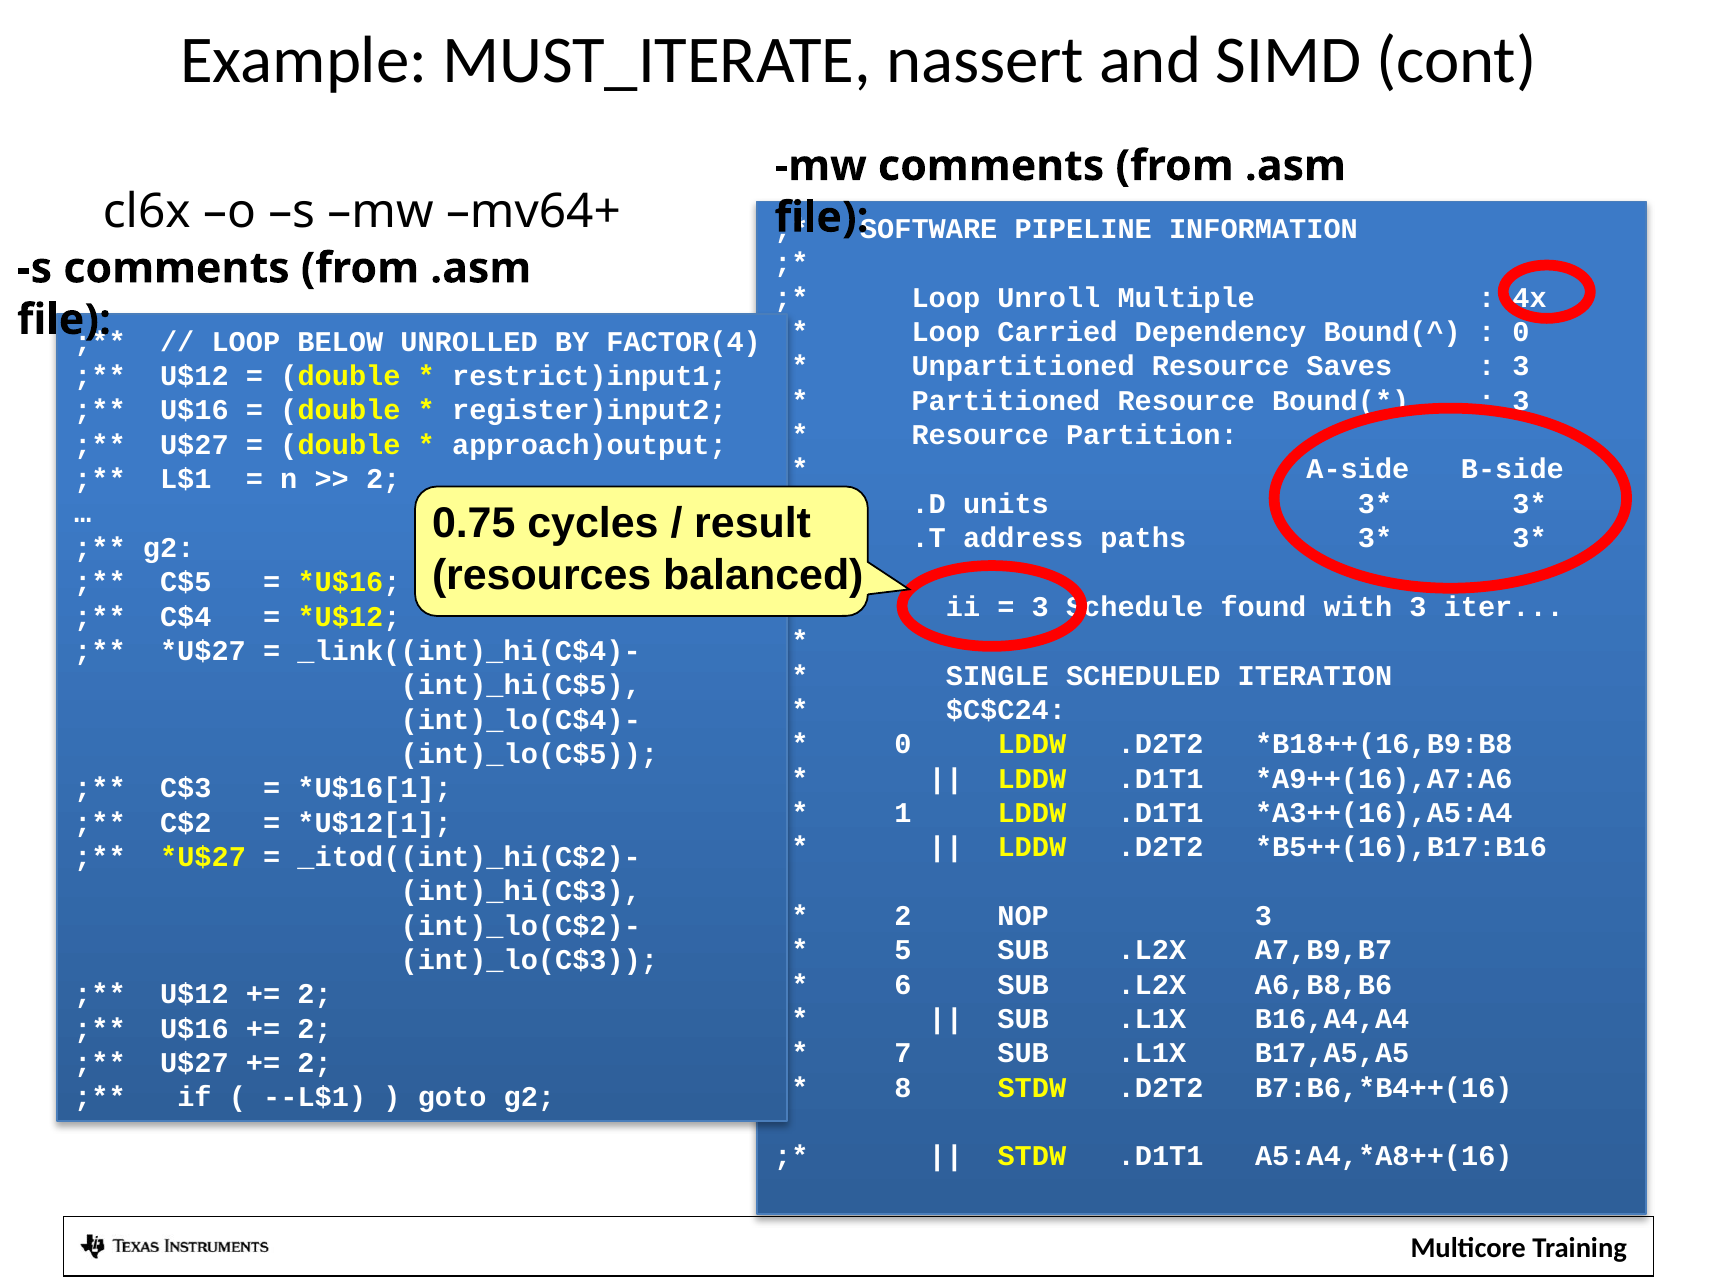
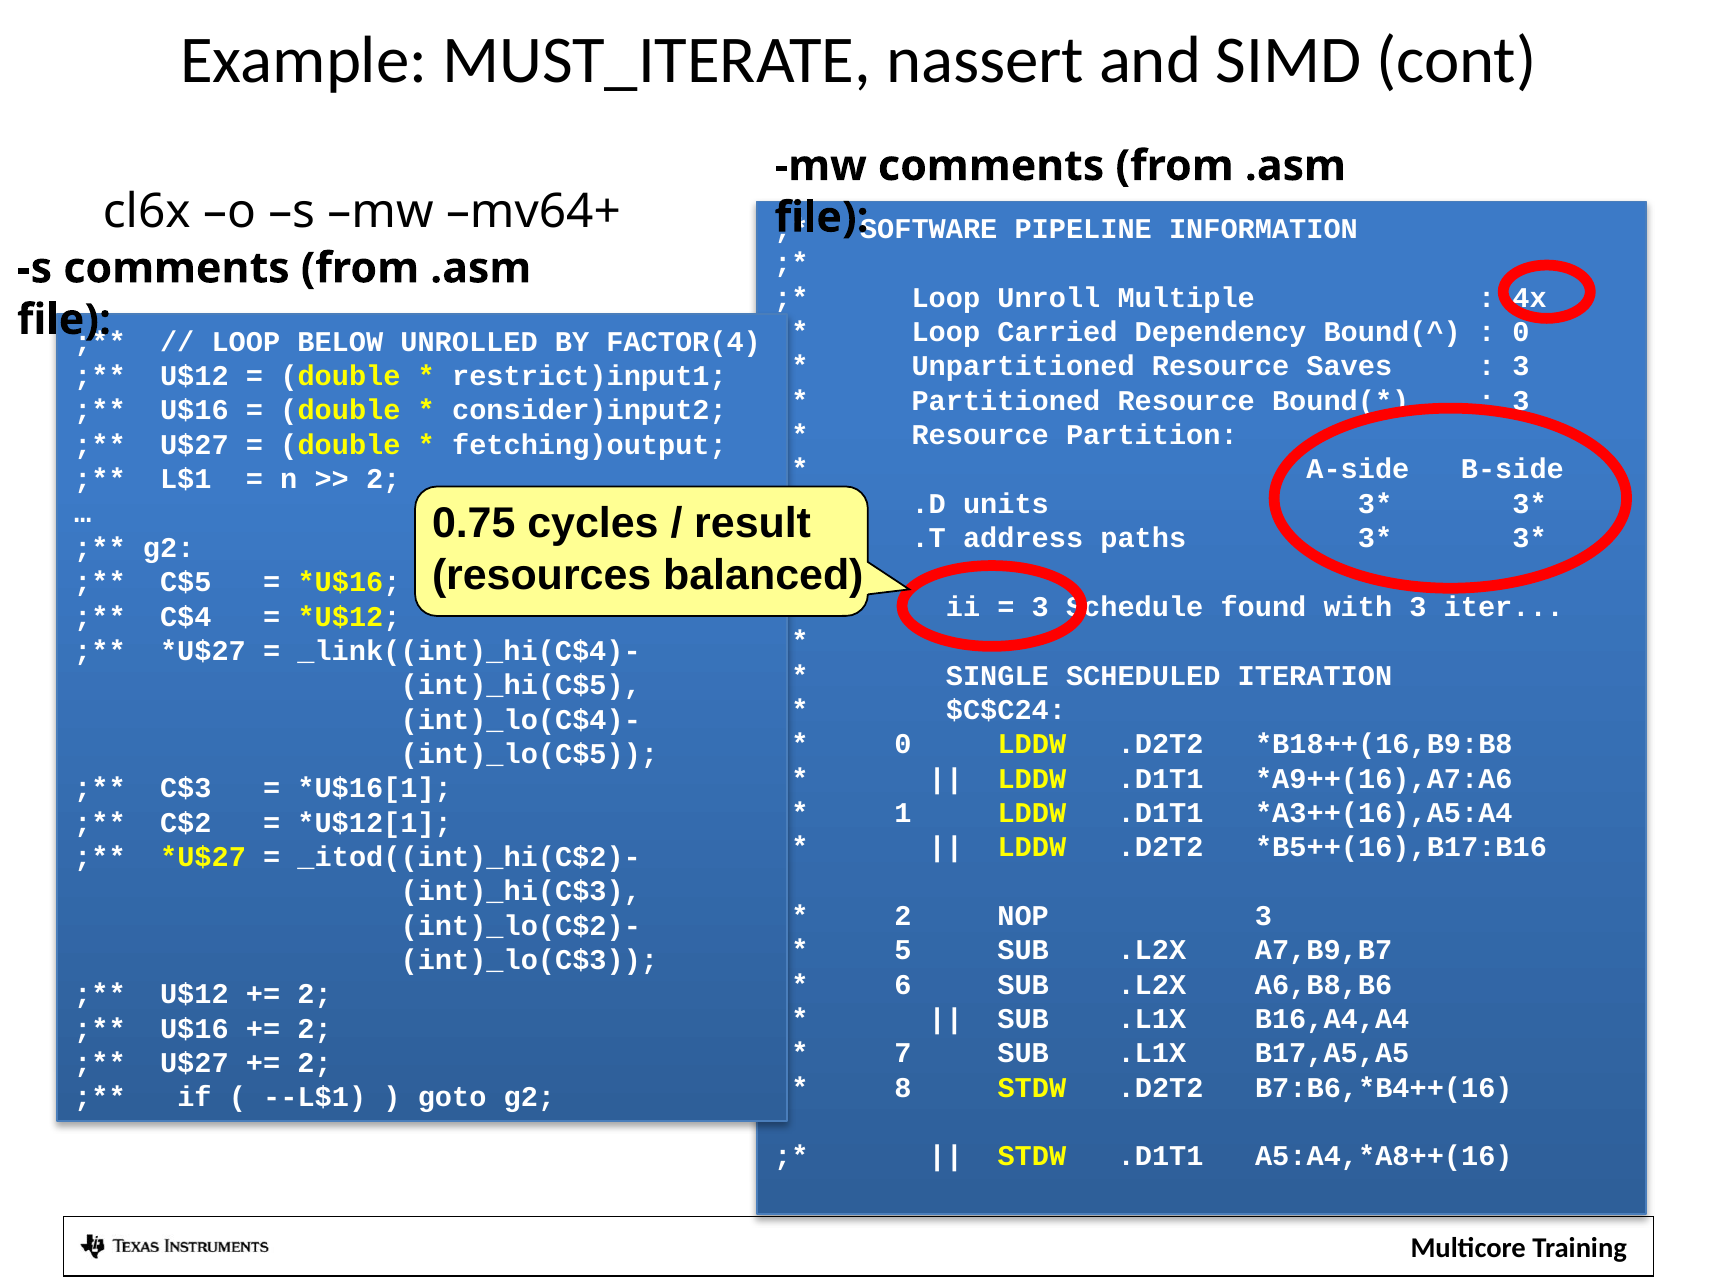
register)input2: register)input2 -> consider)input2
approach)output: approach)output -> fetching)output
